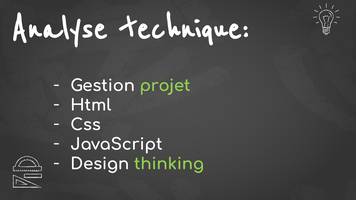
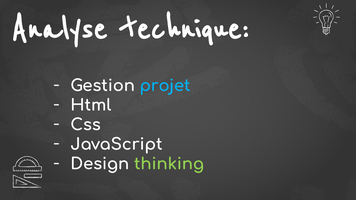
projet colour: light green -> light blue
